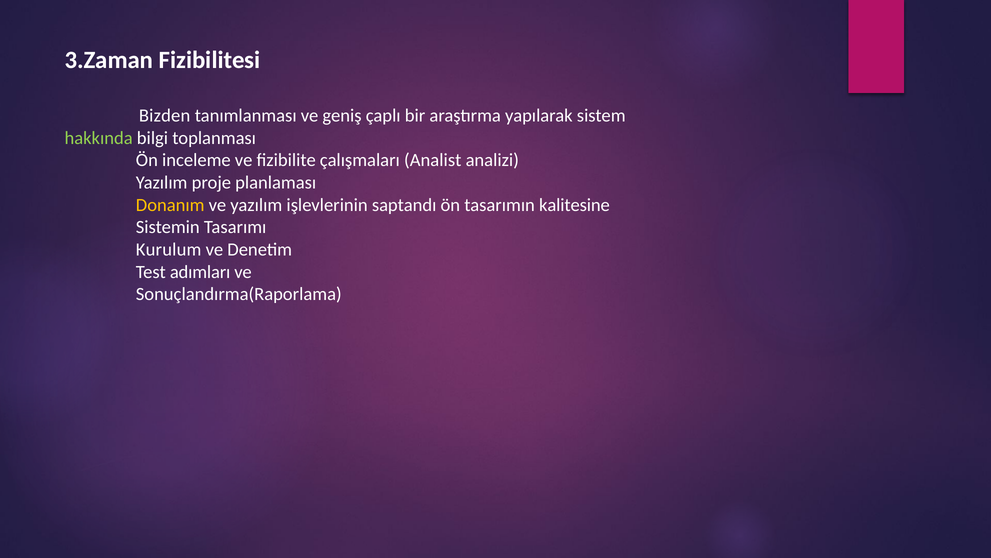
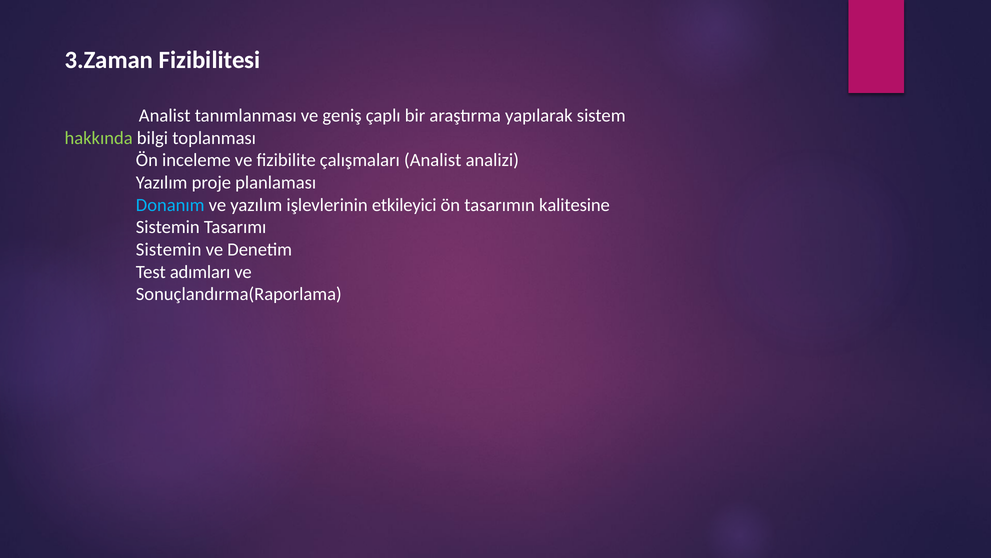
Bizden at (165, 116): Bizden -> Analist
Donanım colour: yellow -> light blue
saptandı: saptandı -> etkileyici
Kurulum at (169, 249): Kurulum -> Sistemin
